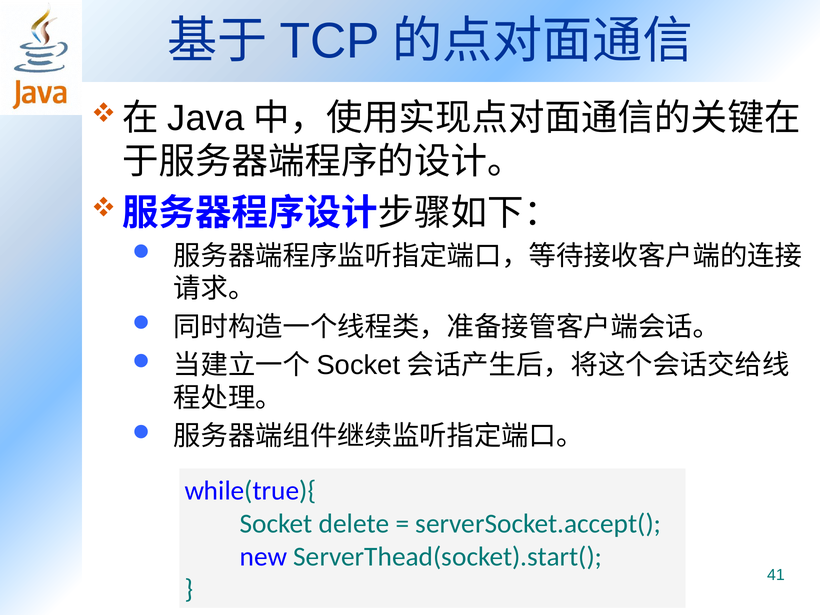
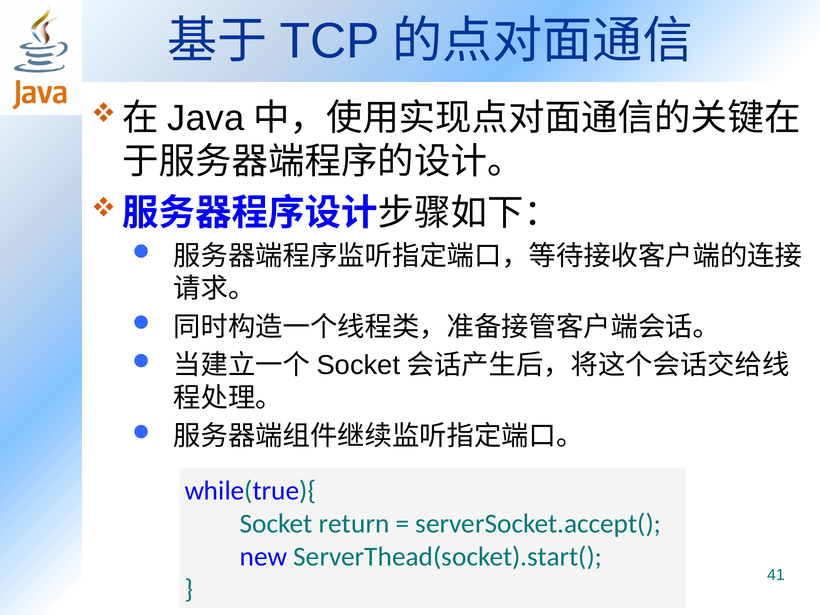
delete: delete -> return
